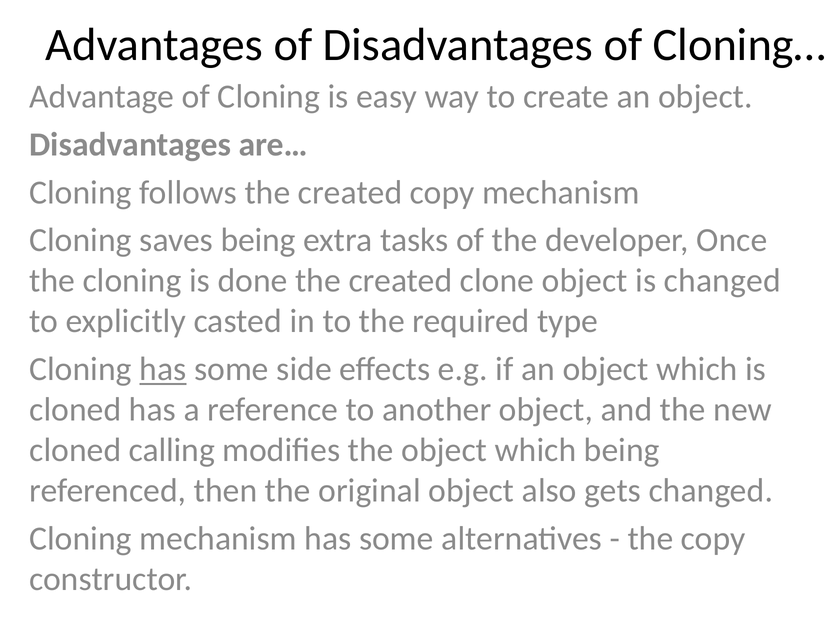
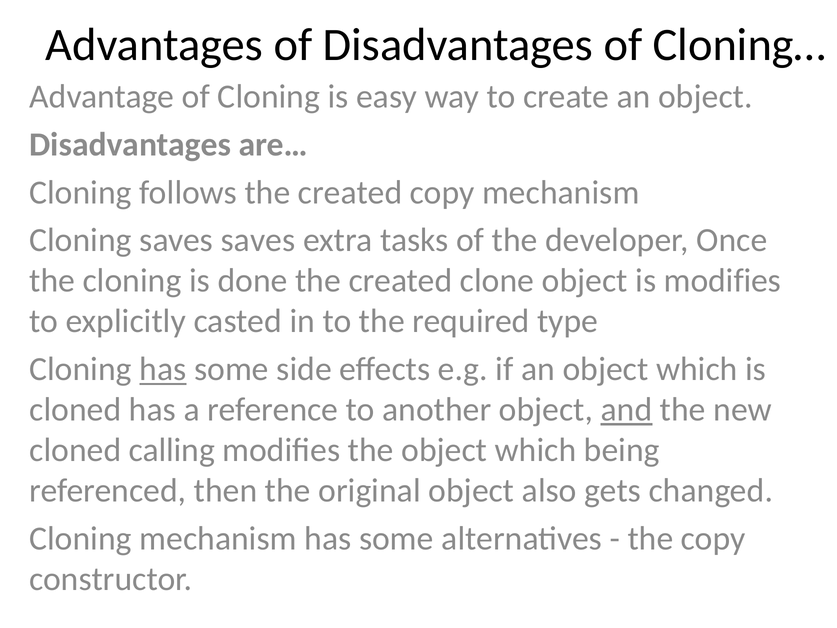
saves being: being -> saves
is changed: changed -> modifies
and underline: none -> present
